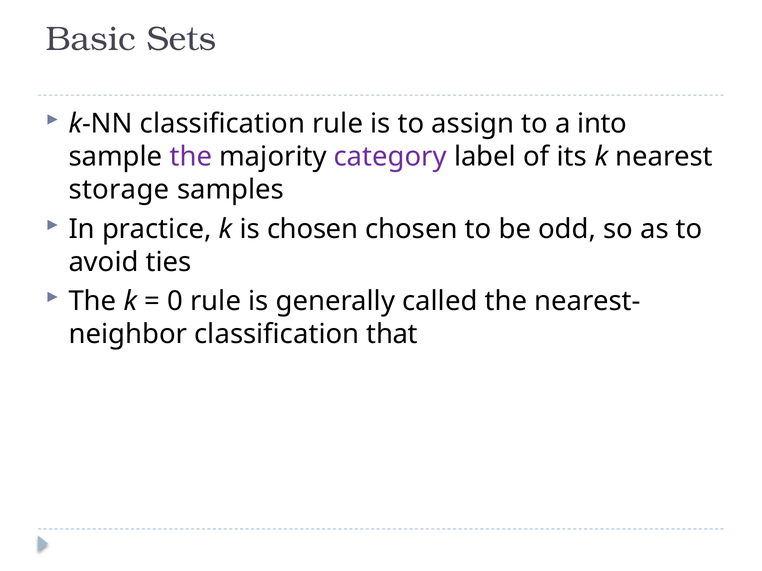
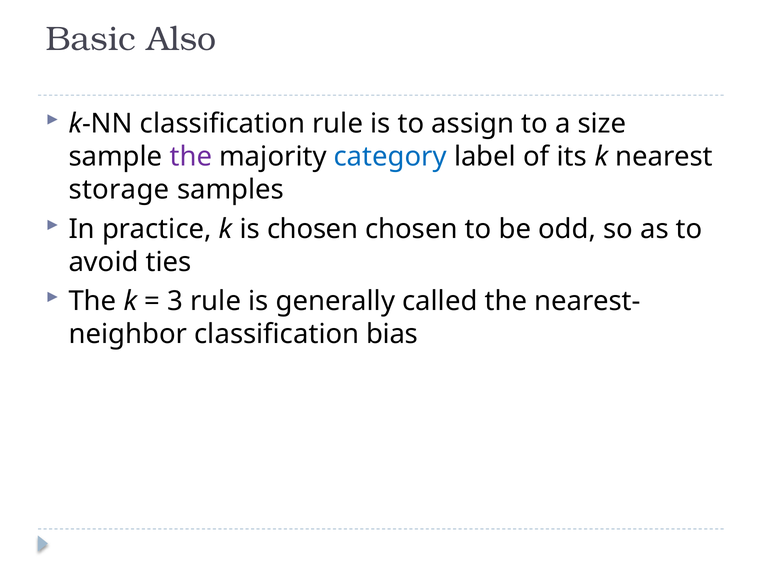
Sets: Sets -> Also
into: into -> size
category colour: purple -> blue
0: 0 -> 3
that: that -> bias
